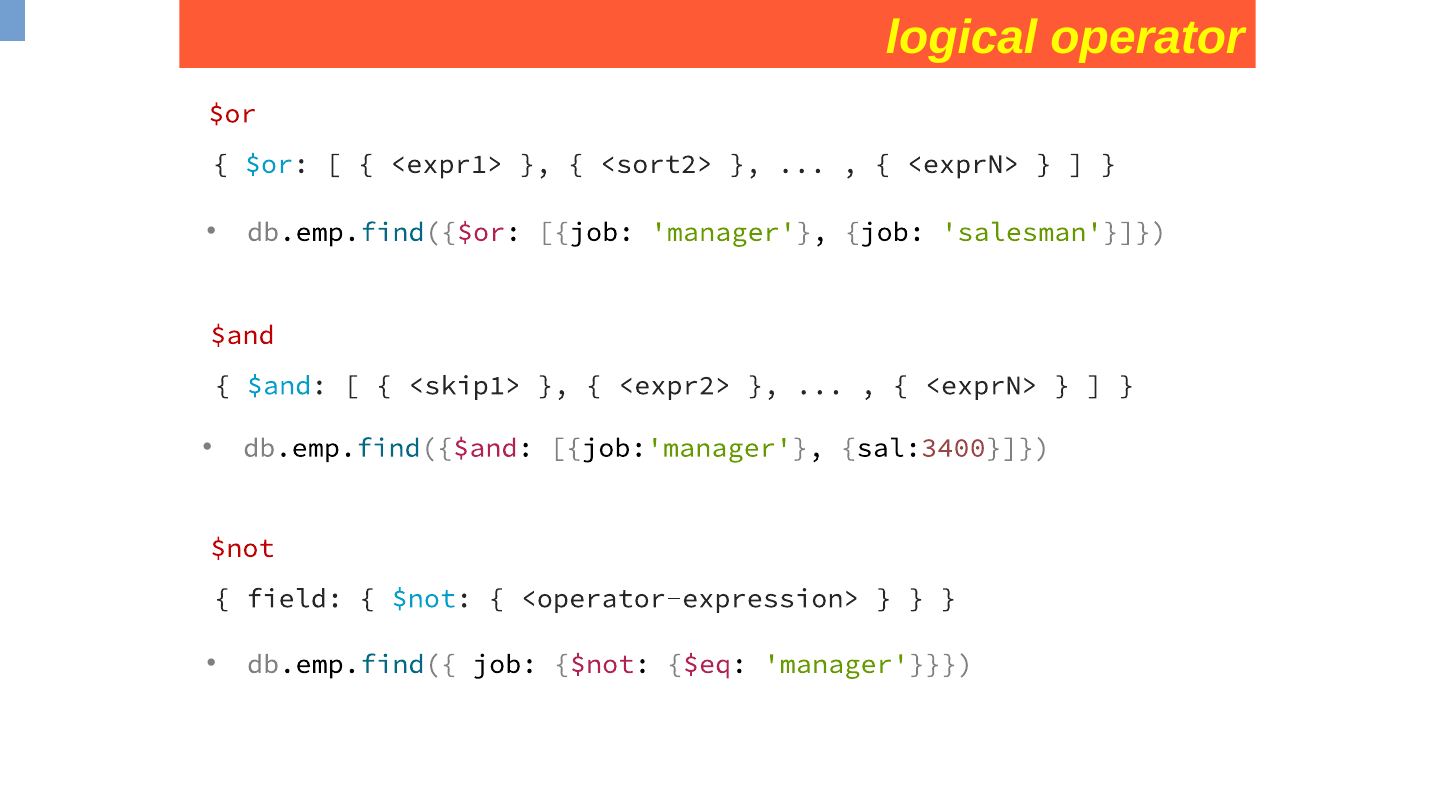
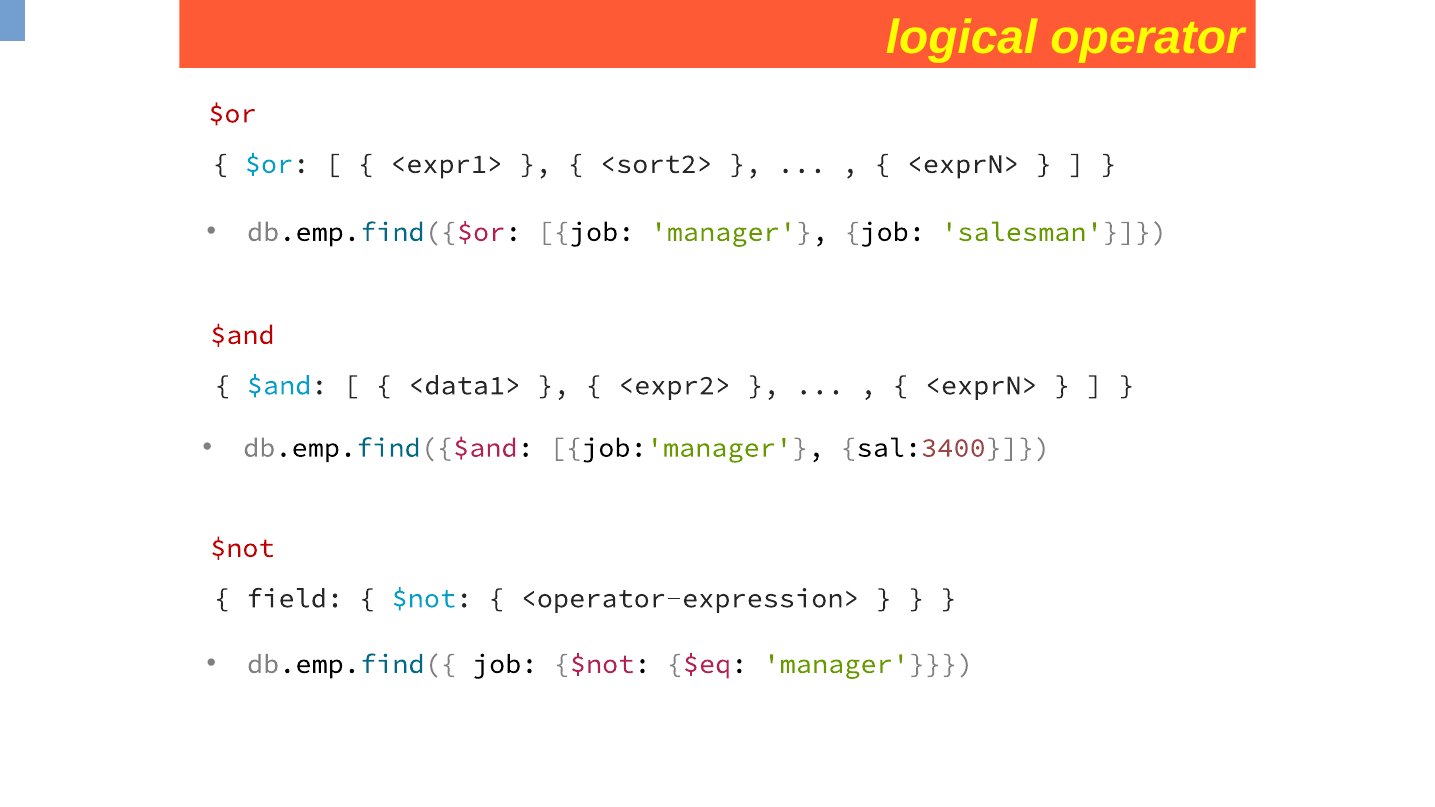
<skip1>: <skip1> -> <data1>
